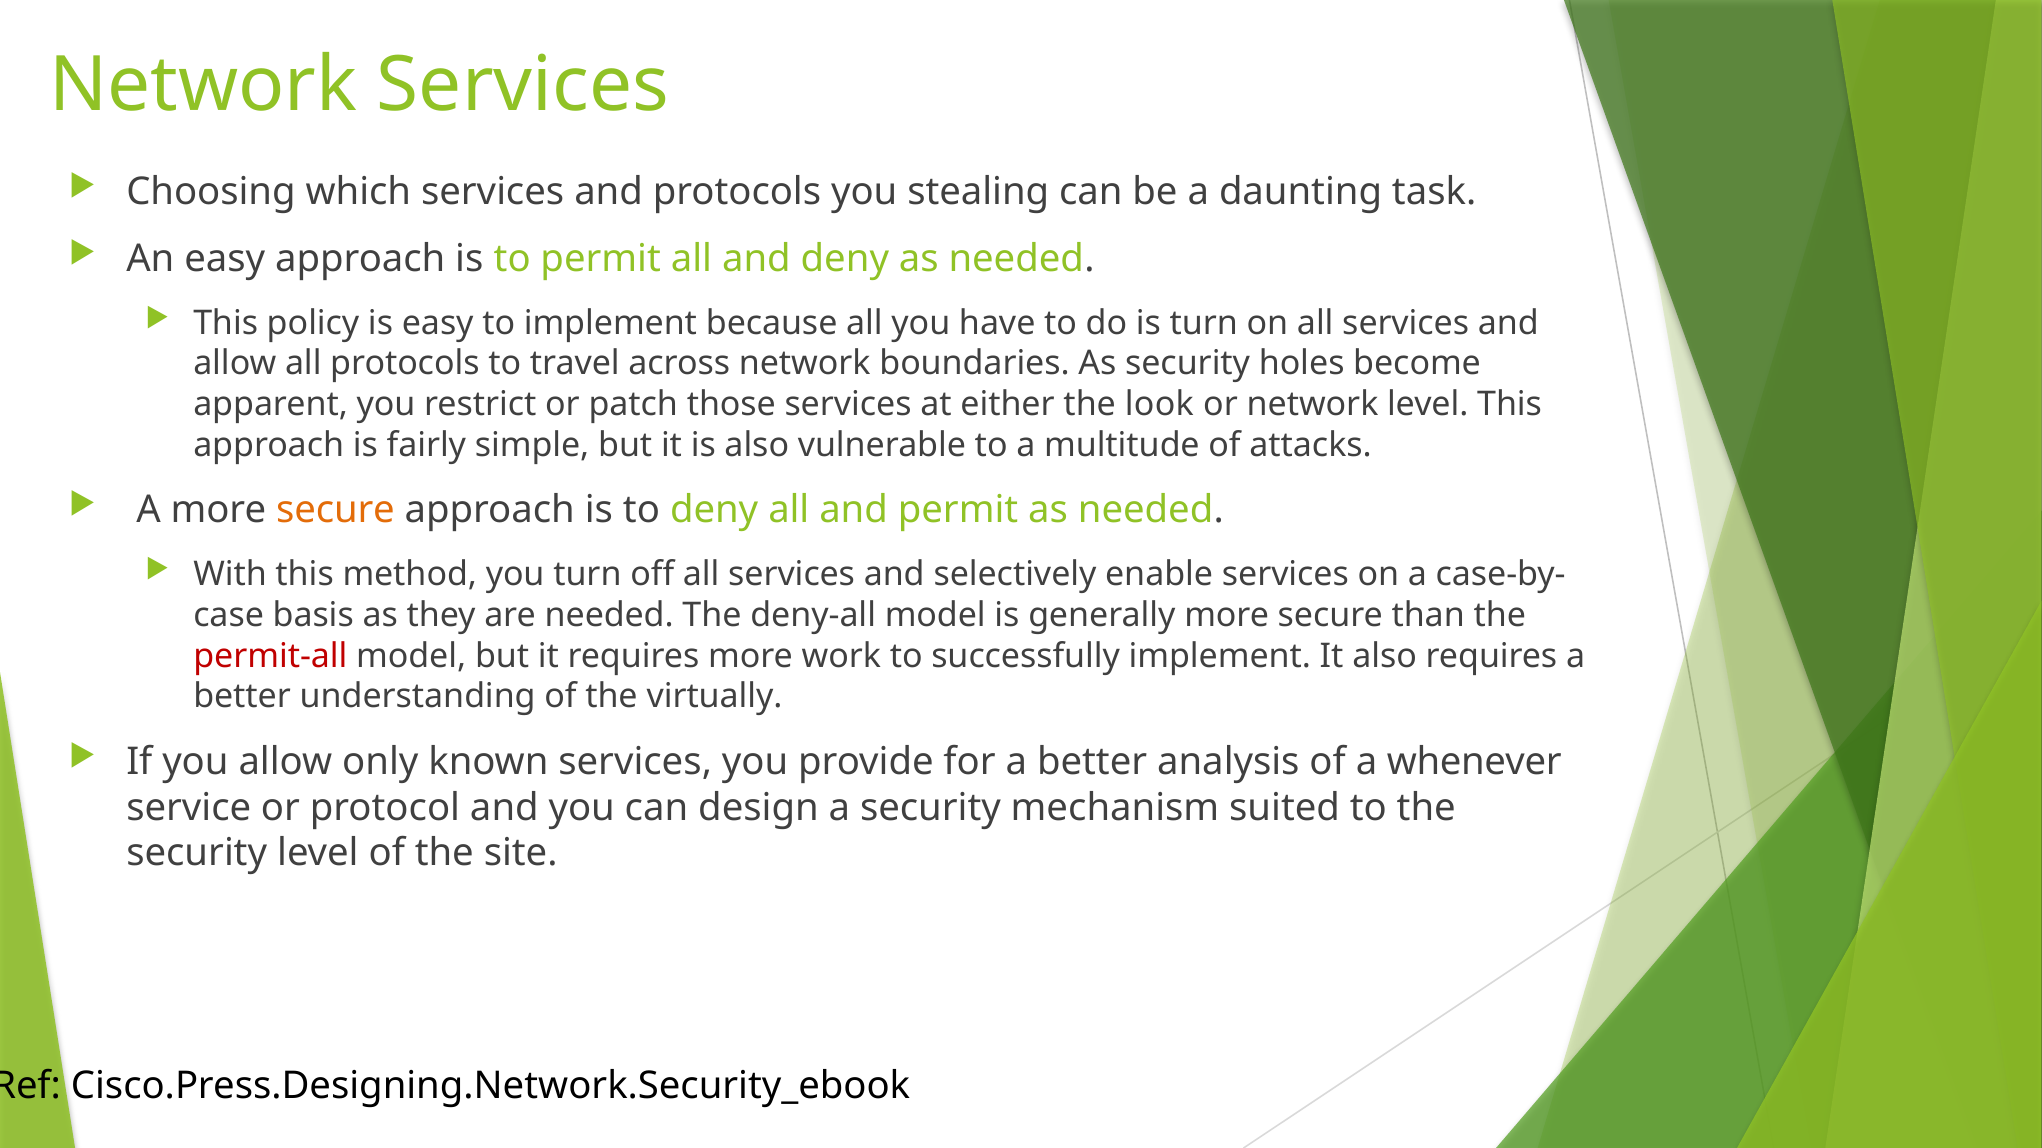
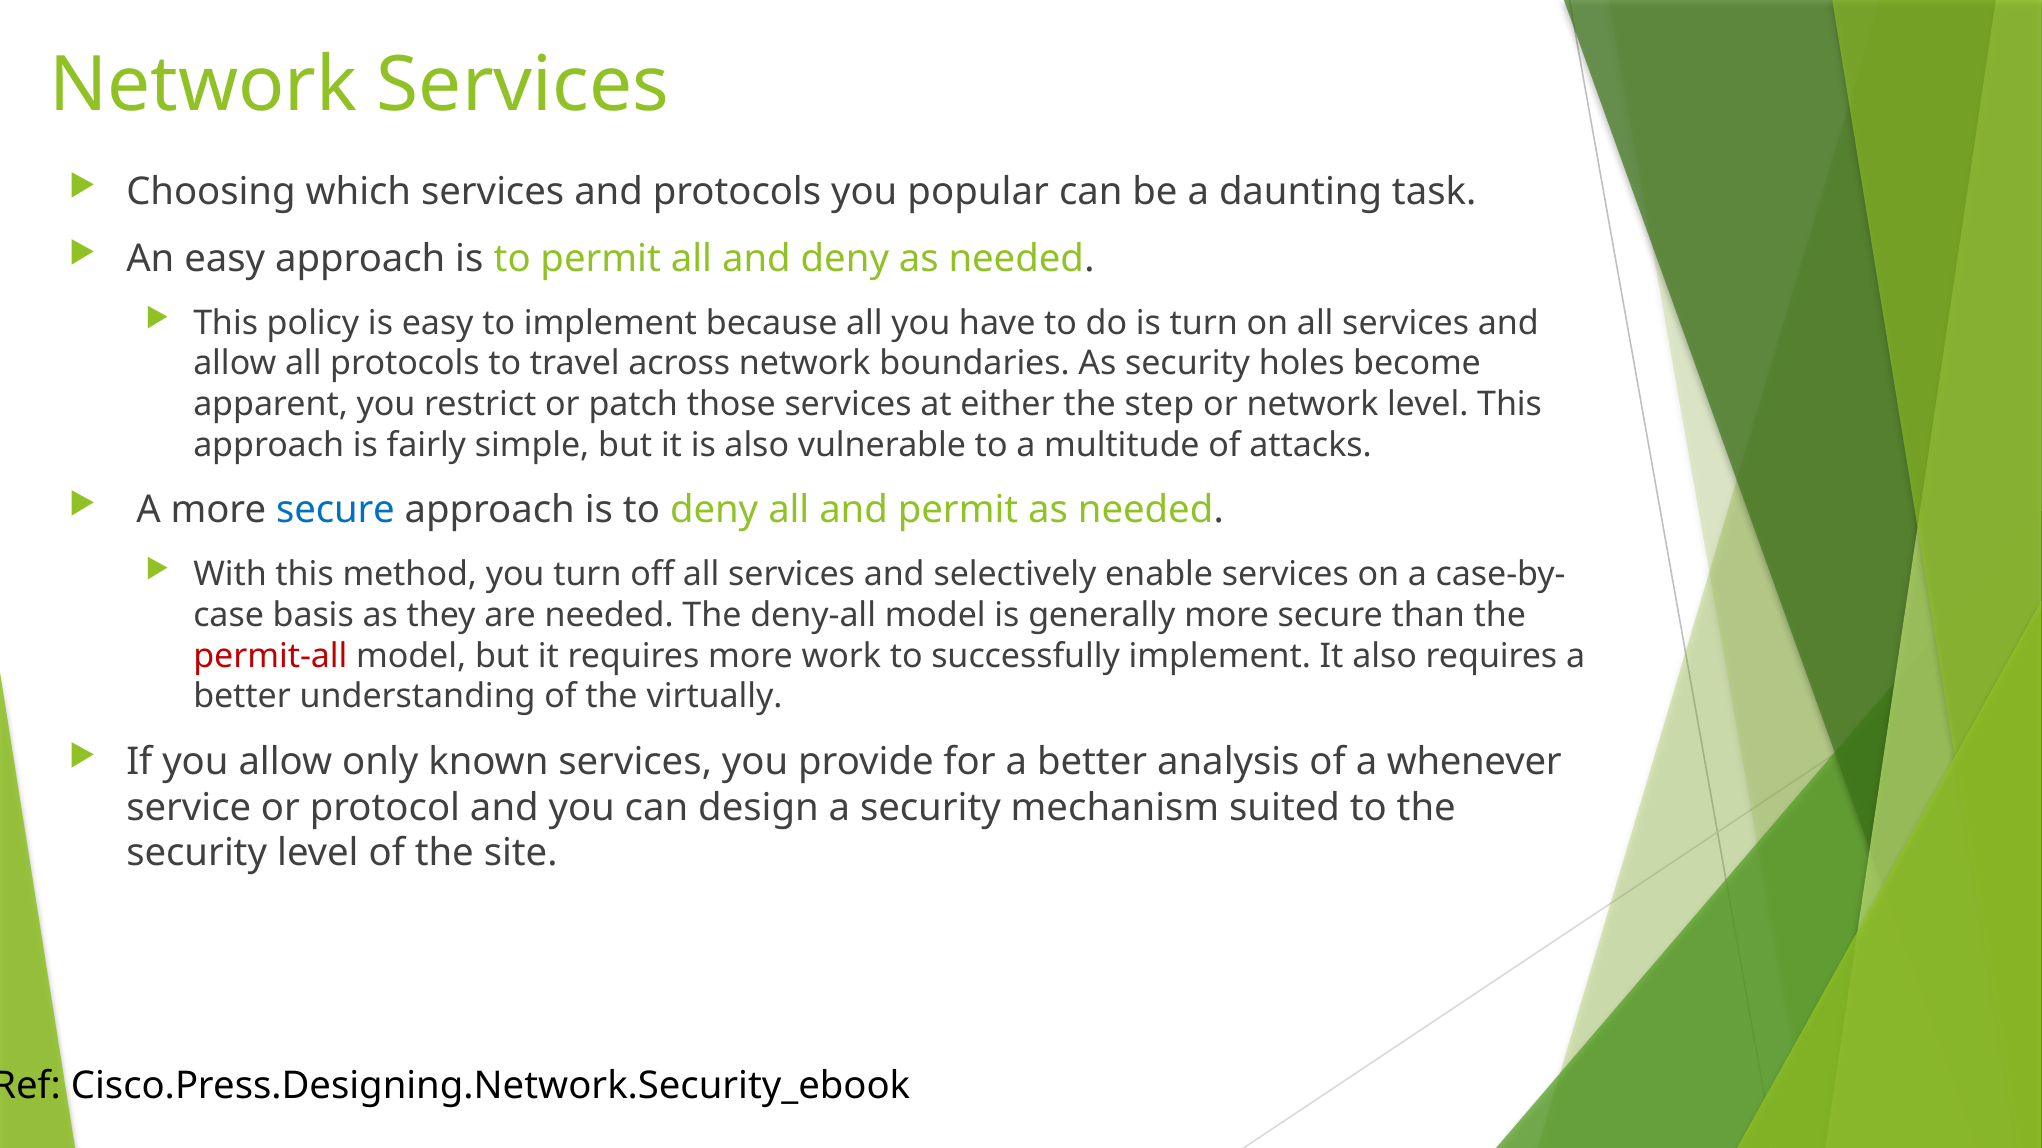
stealing: stealing -> popular
look: look -> step
secure at (335, 510) colour: orange -> blue
